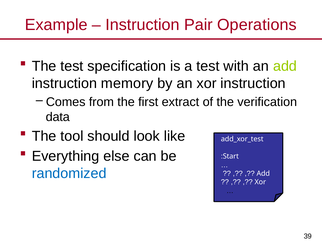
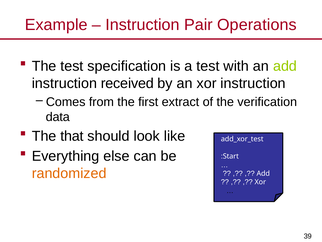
memory: memory -> received
tool: tool -> that
randomized colour: blue -> orange
